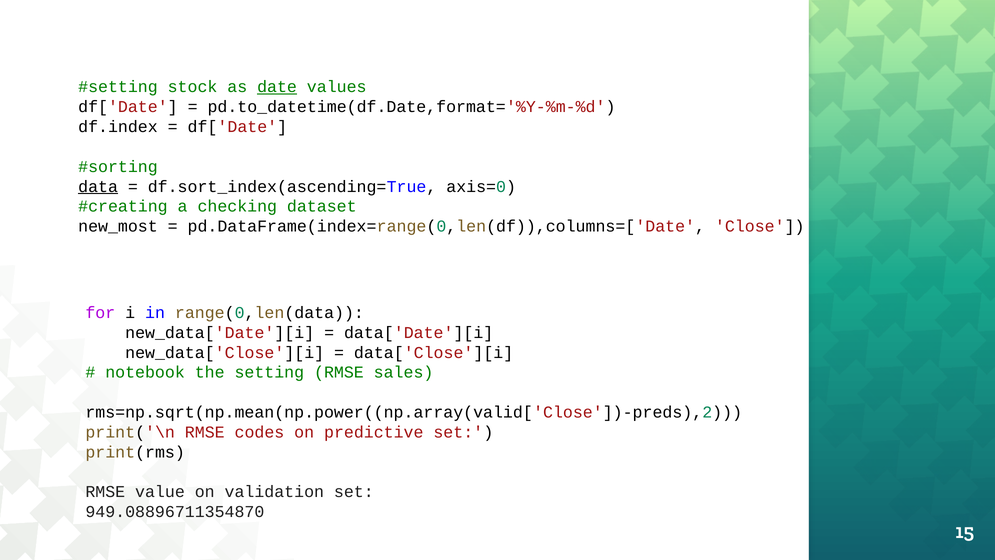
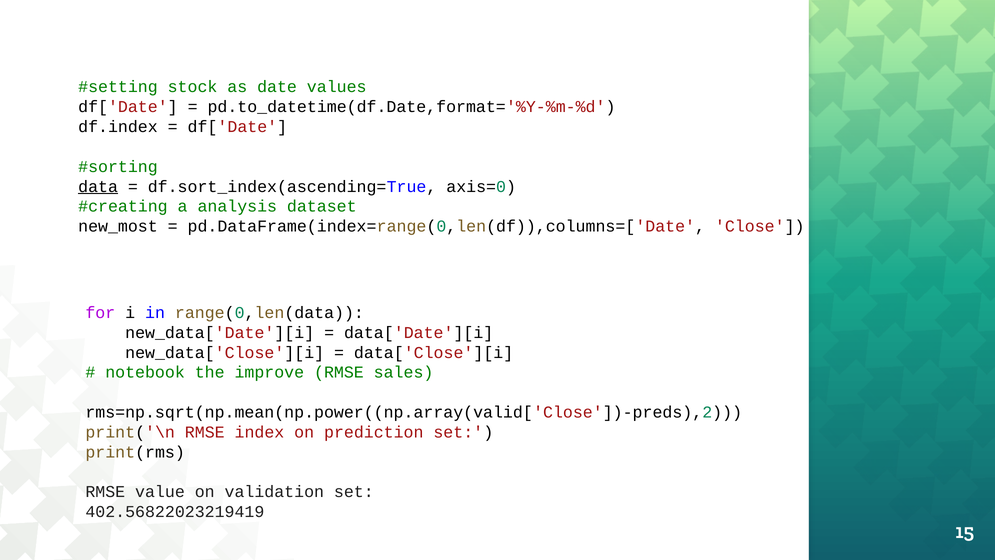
date underline: present -> none
checking: checking -> analysis
setting: setting -> improve
codes: codes -> index
predictive: predictive -> prediction
949.08896711354870: 949.08896711354870 -> 402.56822023219419
